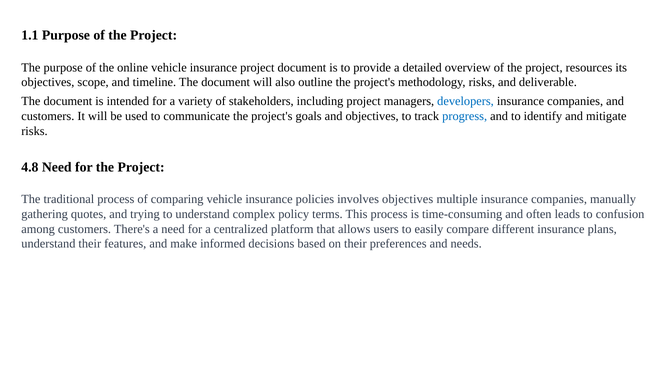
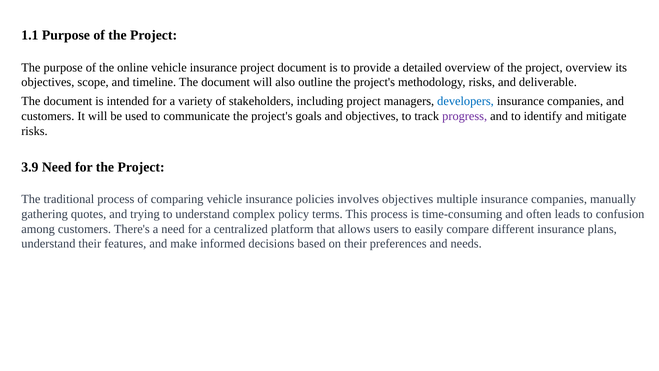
project resources: resources -> overview
progress colour: blue -> purple
4.8: 4.8 -> 3.9
